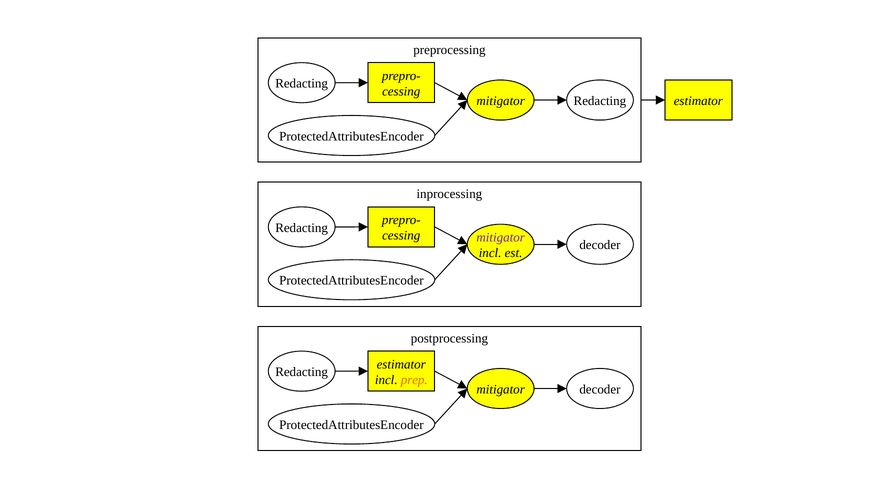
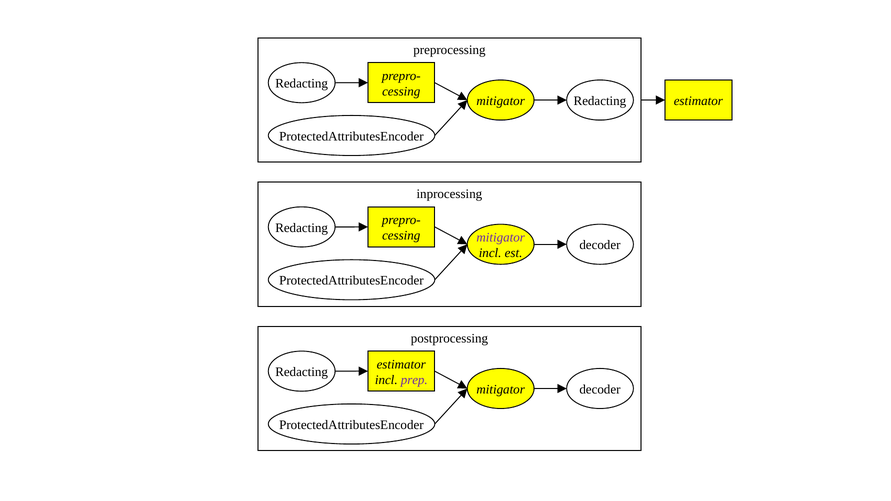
prep colour: orange -> purple
